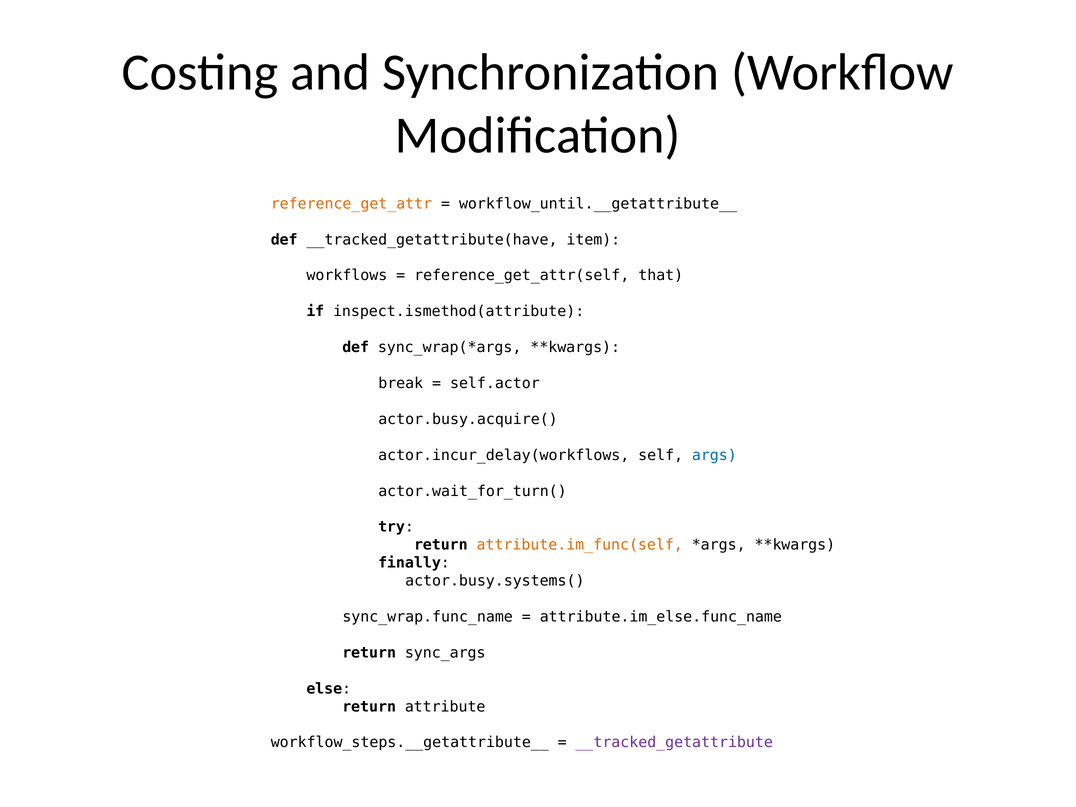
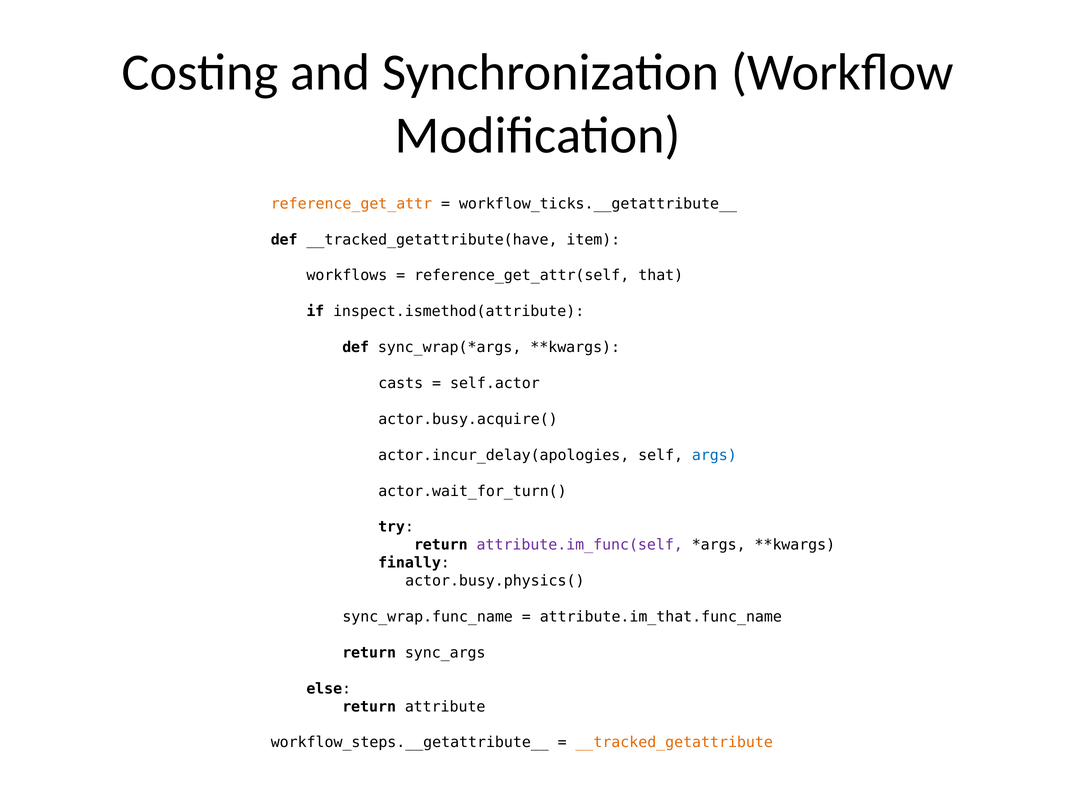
workflow_until.__getattribute__: workflow_until.__getattribute__ -> workflow_ticks.__getattribute__
break: break -> casts
actor.incur_delay(workflows: actor.incur_delay(workflows -> actor.incur_delay(apologies
attribute.im_func(self colour: orange -> purple
actor.busy.systems(: actor.busy.systems( -> actor.busy.physics(
attribute.im_else.func_name: attribute.im_else.func_name -> attribute.im_that.func_name
__tracked_getattribute colour: purple -> orange
